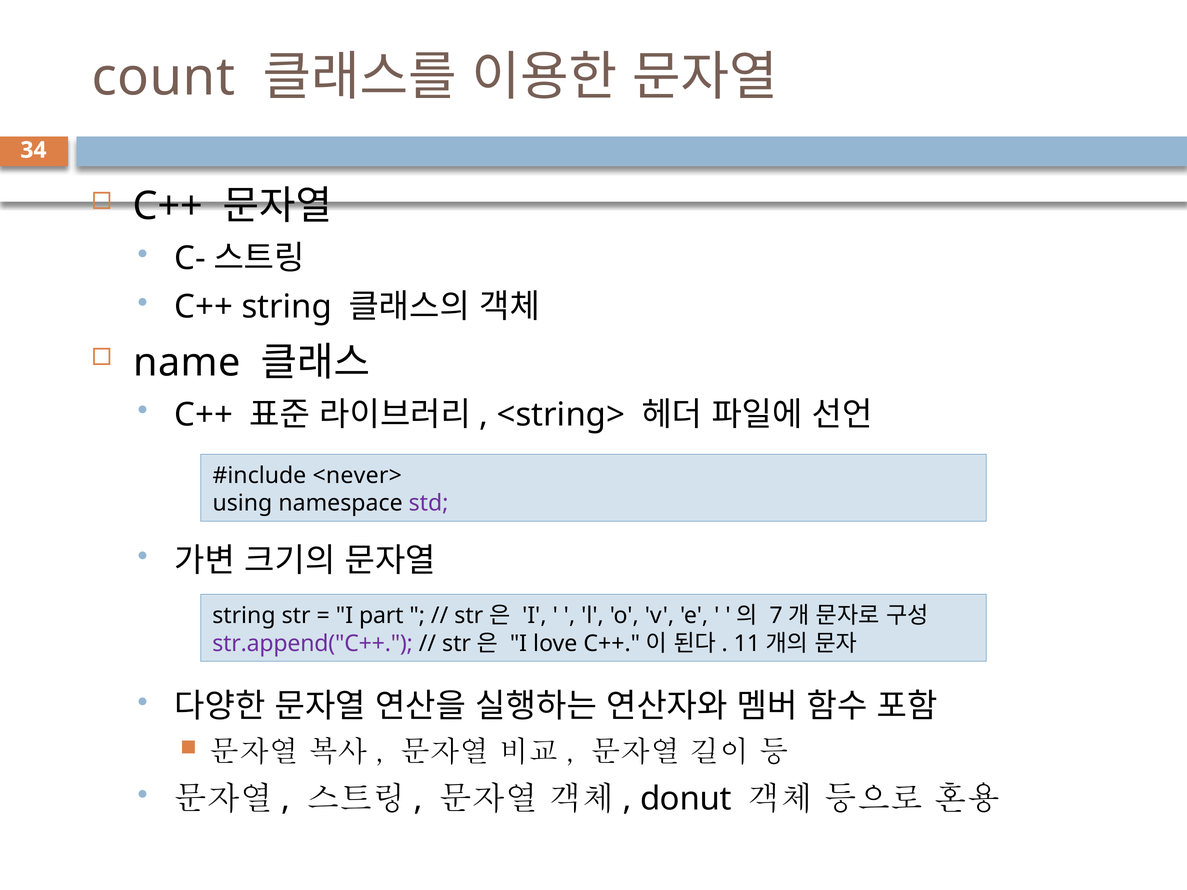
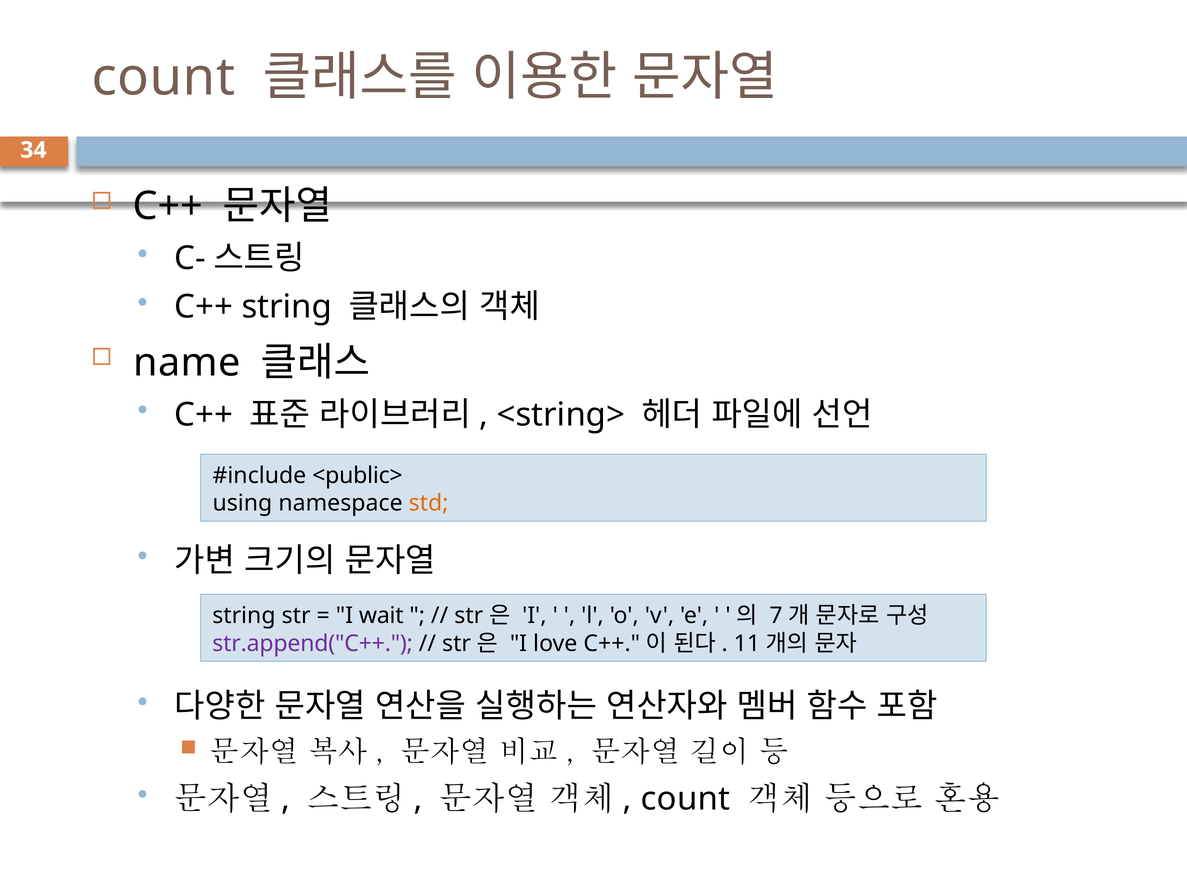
<never>: <never> -> <public>
std colour: purple -> orange
part: part -> wait
donut at (686, 799): donut -> count
